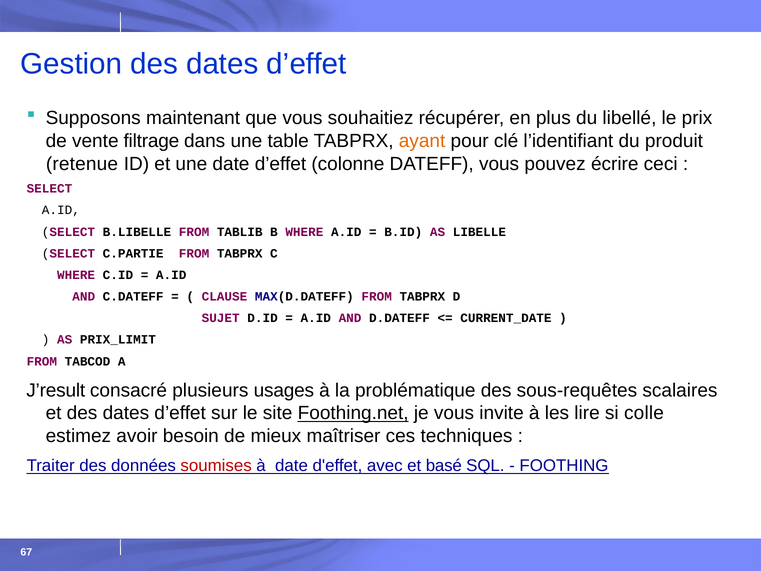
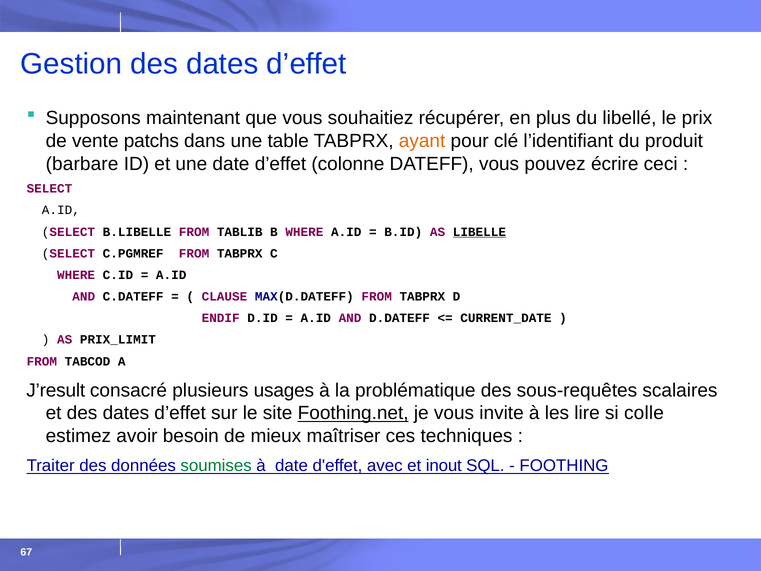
filtrage: filtrage -> patchs
retenue: retenue -> barbare
LIBELLE underline: none -> present
C.PARTIE: C.PARTIE -> C.PGMREF
SUJET: SUJET -> ENDIF
soumises colour: red -> green
basé: basé -> inout
